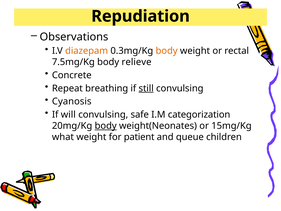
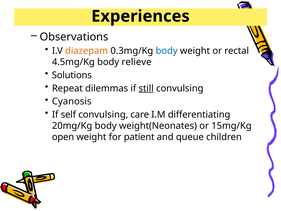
Repudiation: Repudiation -> Experiences
body at (167, 51) colour: orange -> blue
7.5mg/Kg: 7.5mg/Kg -> 4.5mg/Kg
Concrete: Concrete -> Solutions
breathing: breathing -> dilemmas
will: will -> self
safe: safe -> care
categorization: categorization -> differentiating
body at (106, 126) underline: present -> none
what: what -> open
